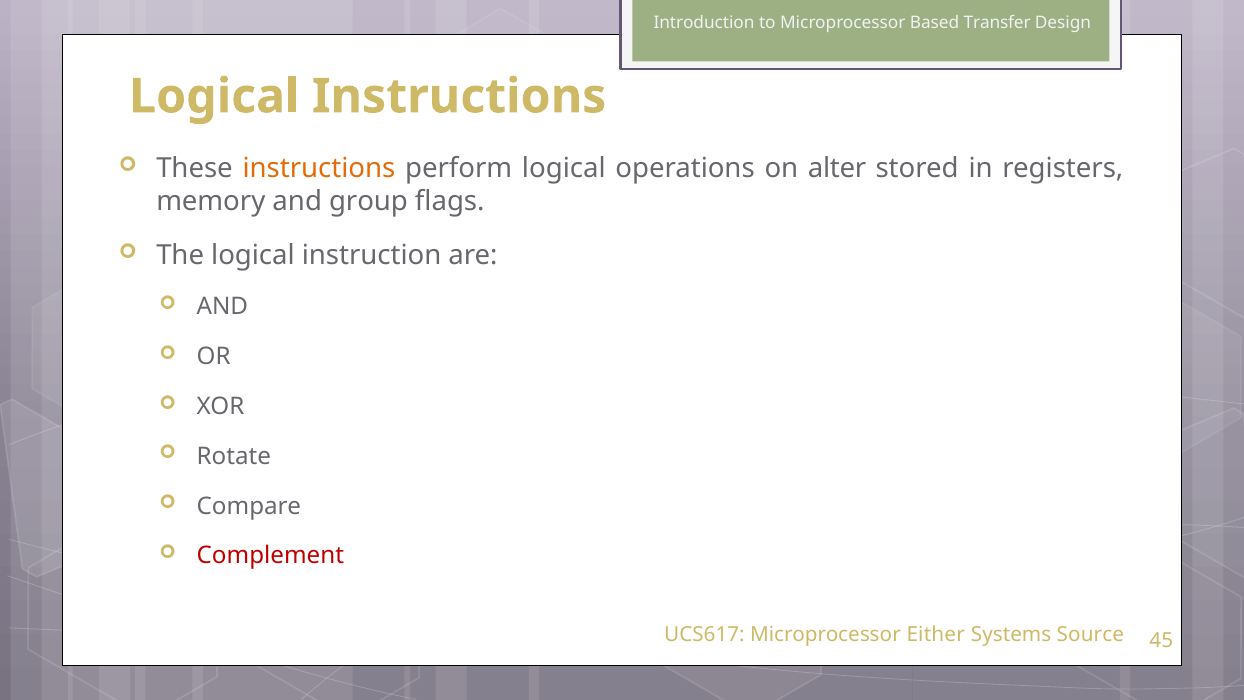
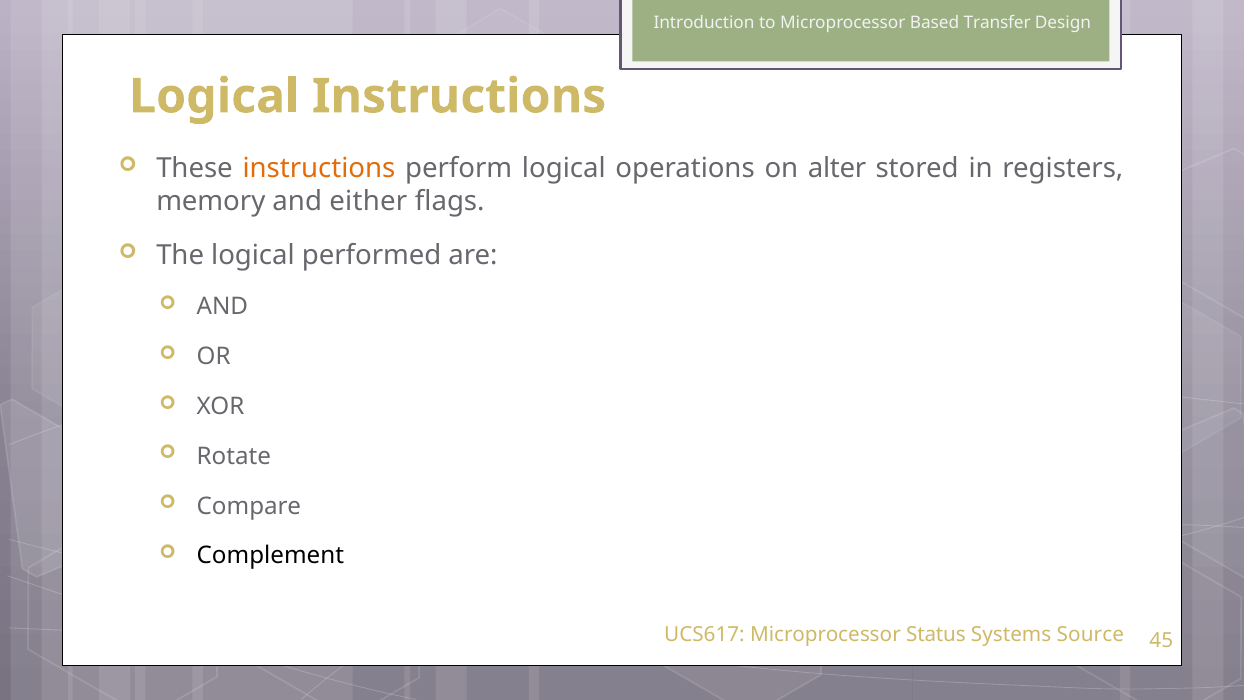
group: group -> either
instruction: instruction -> performed
Complement colour: red -> black
Either: Either -> Status
